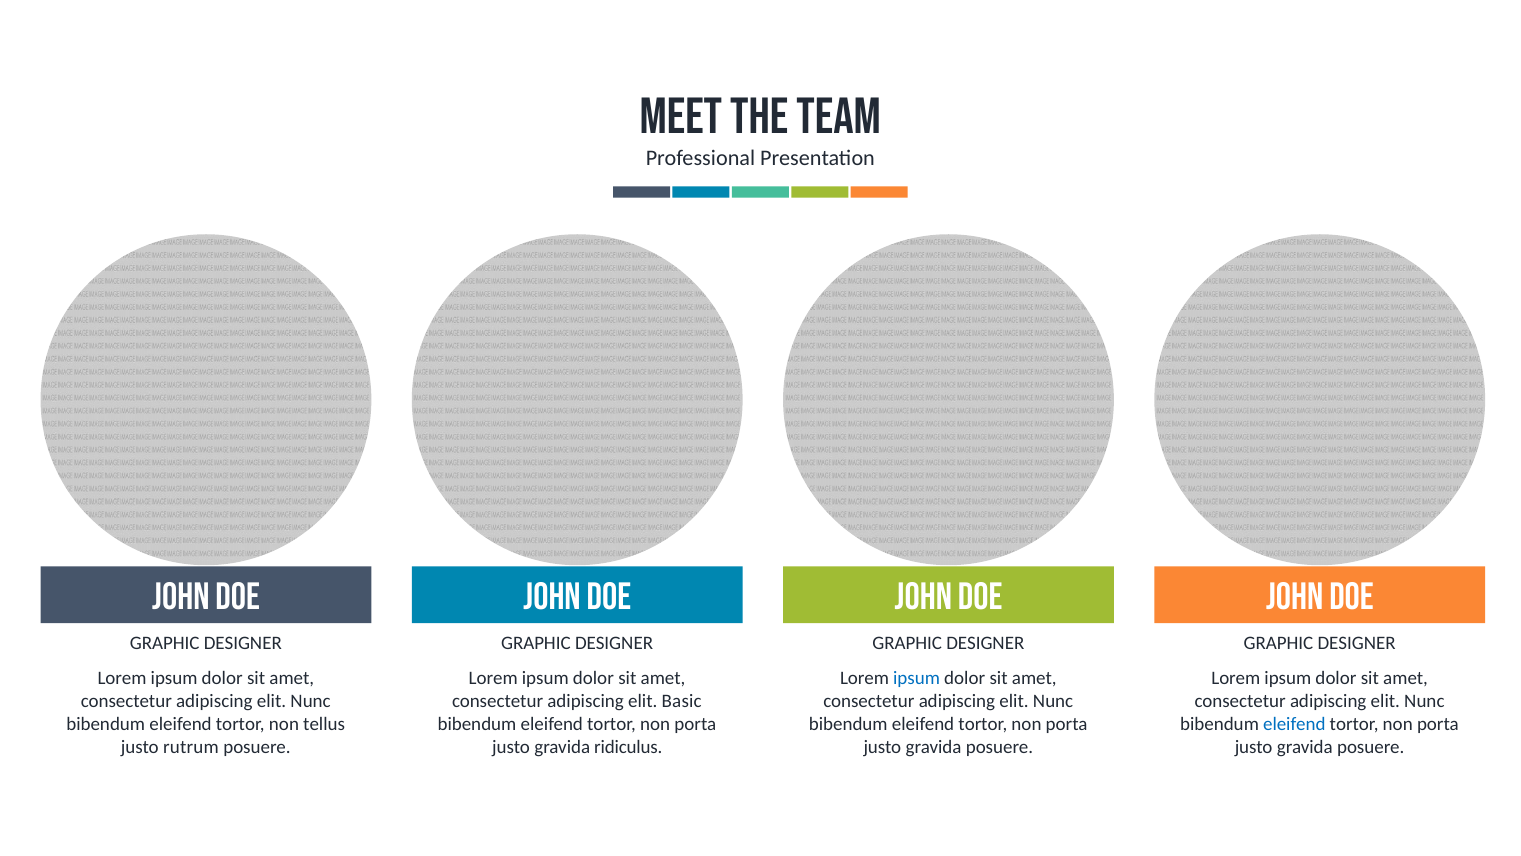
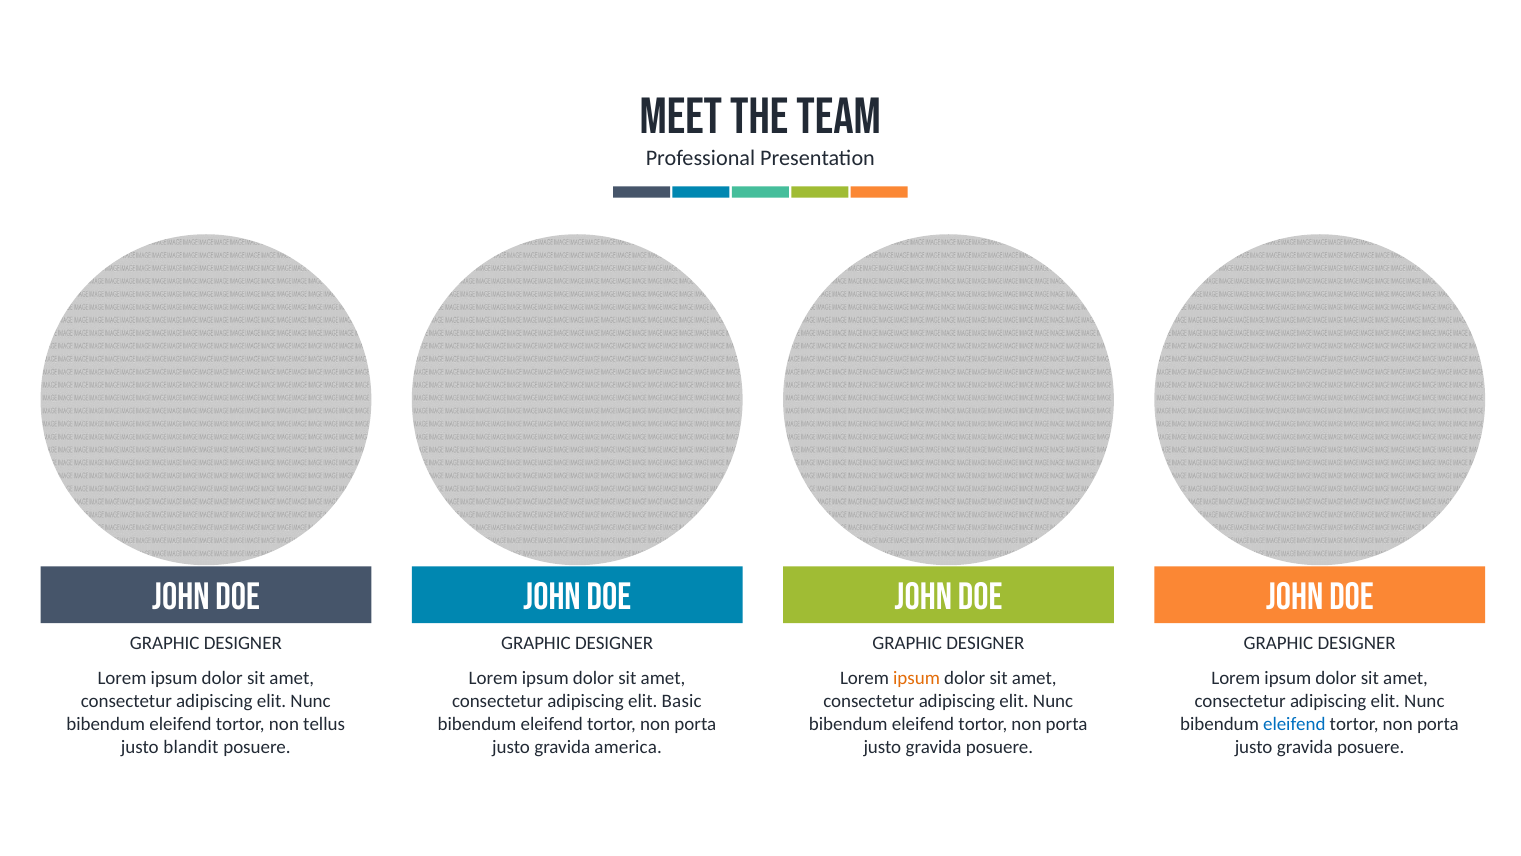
ipsum at (917, 678) colour: blue -> orange
rutrum: rutrum -> blandit
ridiculus: ridiculus -> america
